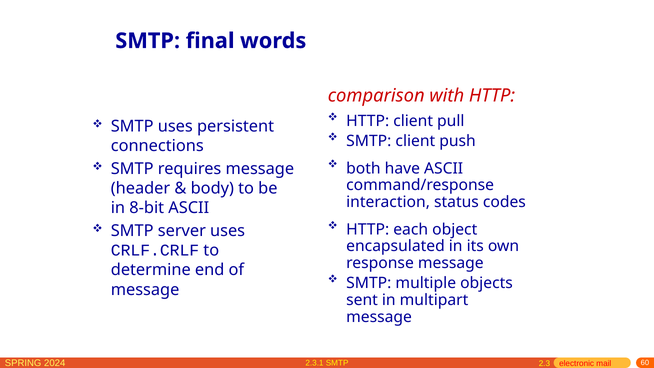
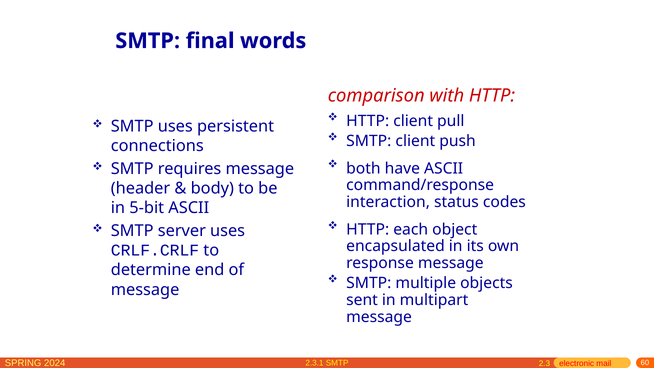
8-bit: 8-bit -> 5-bit
